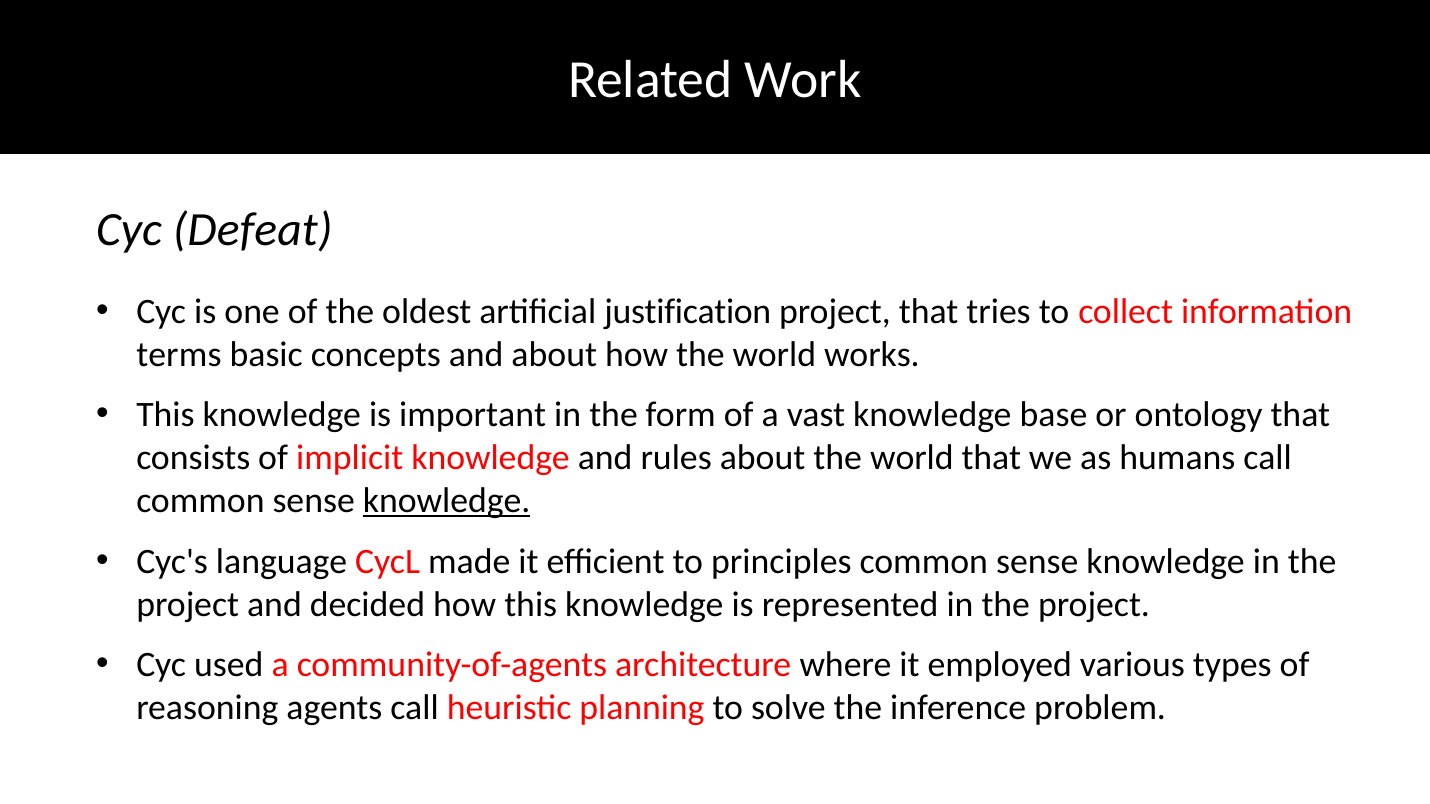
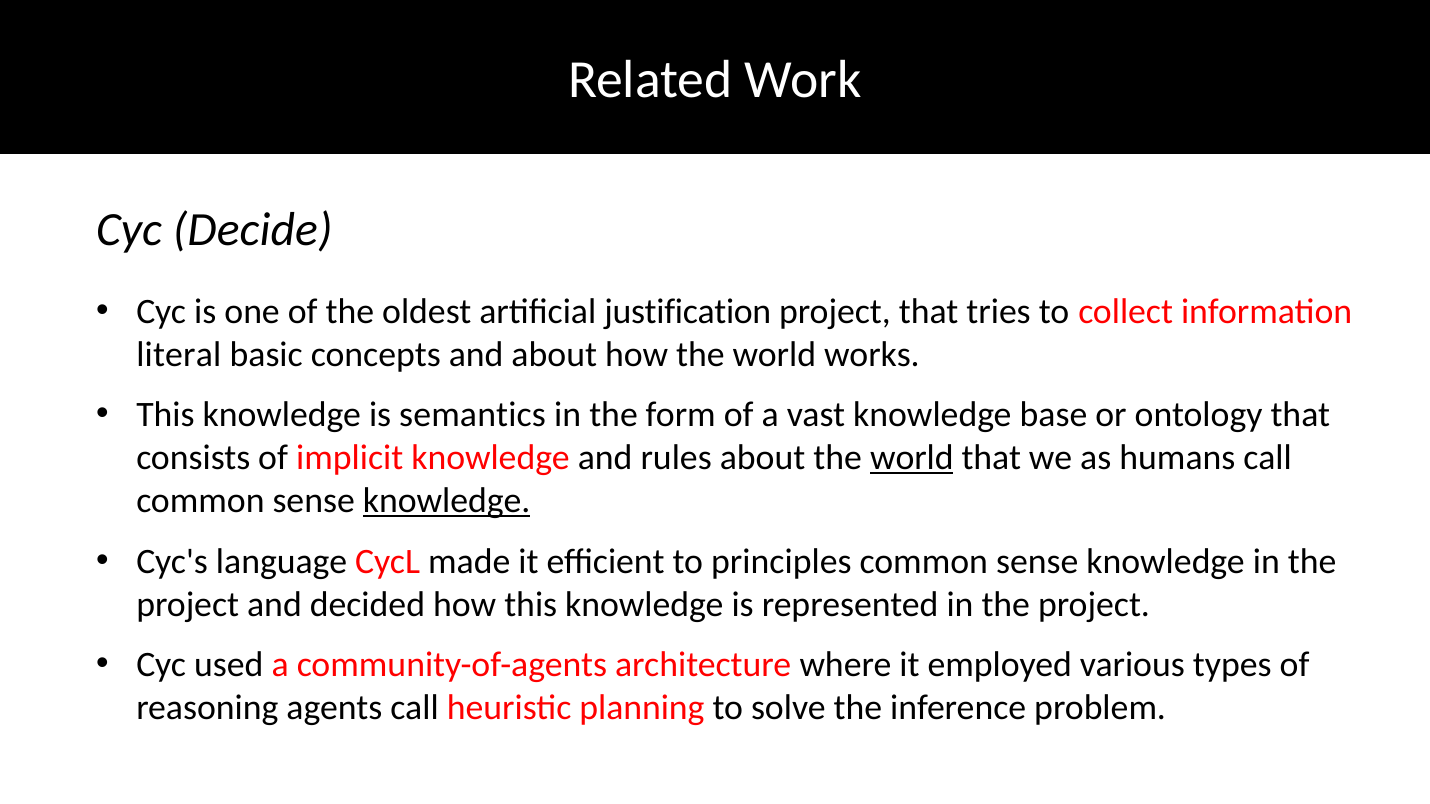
Defeat: Defeat -> Decide
terms: terms -> literal
important: important -> semantics
world at (912, 458) underline: none -> present
